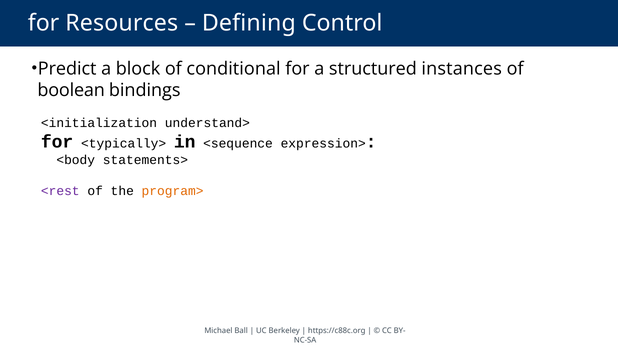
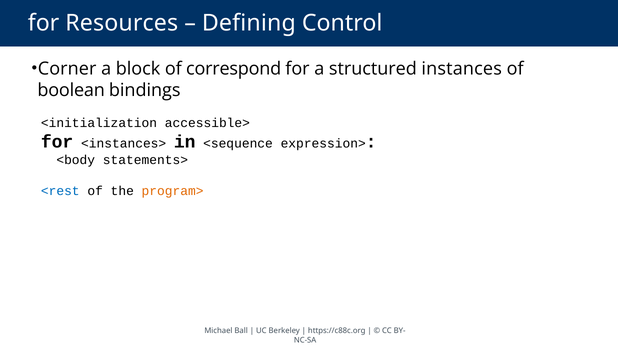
Predict: Predict -> Corner
conditional: conditional -> correspond
understand>: understand> -> accessible>
<typically>: <typically> -> <instances>
<rest colour: purple -> blue
